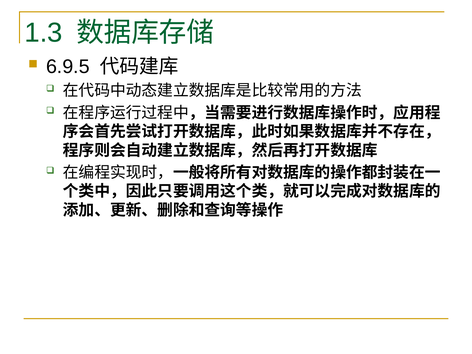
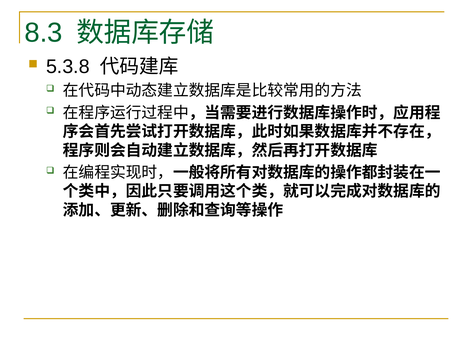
1.3: 1.3 -> 8.3
6.9.5: 6.9.5 -> 5.3.8
